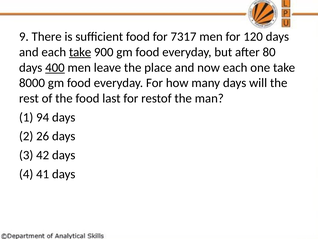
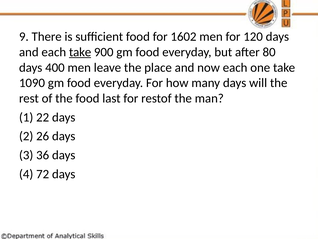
7317: 7317 -> 1602
400 underline: present -> none
8000: 8000 -> 1090
94: 94 -> 22
42: 42 -> 36
41: 41 -> 72
